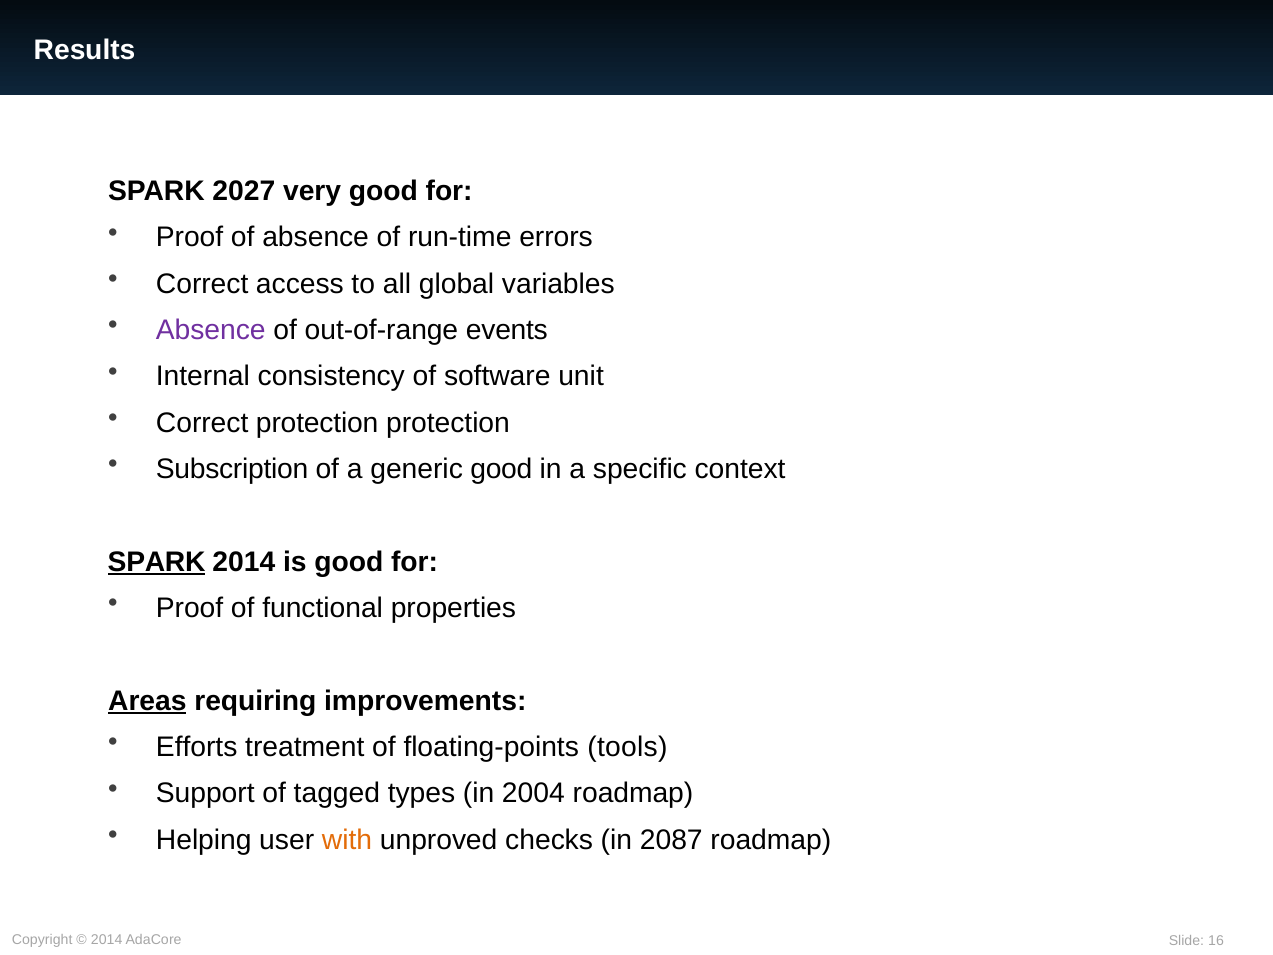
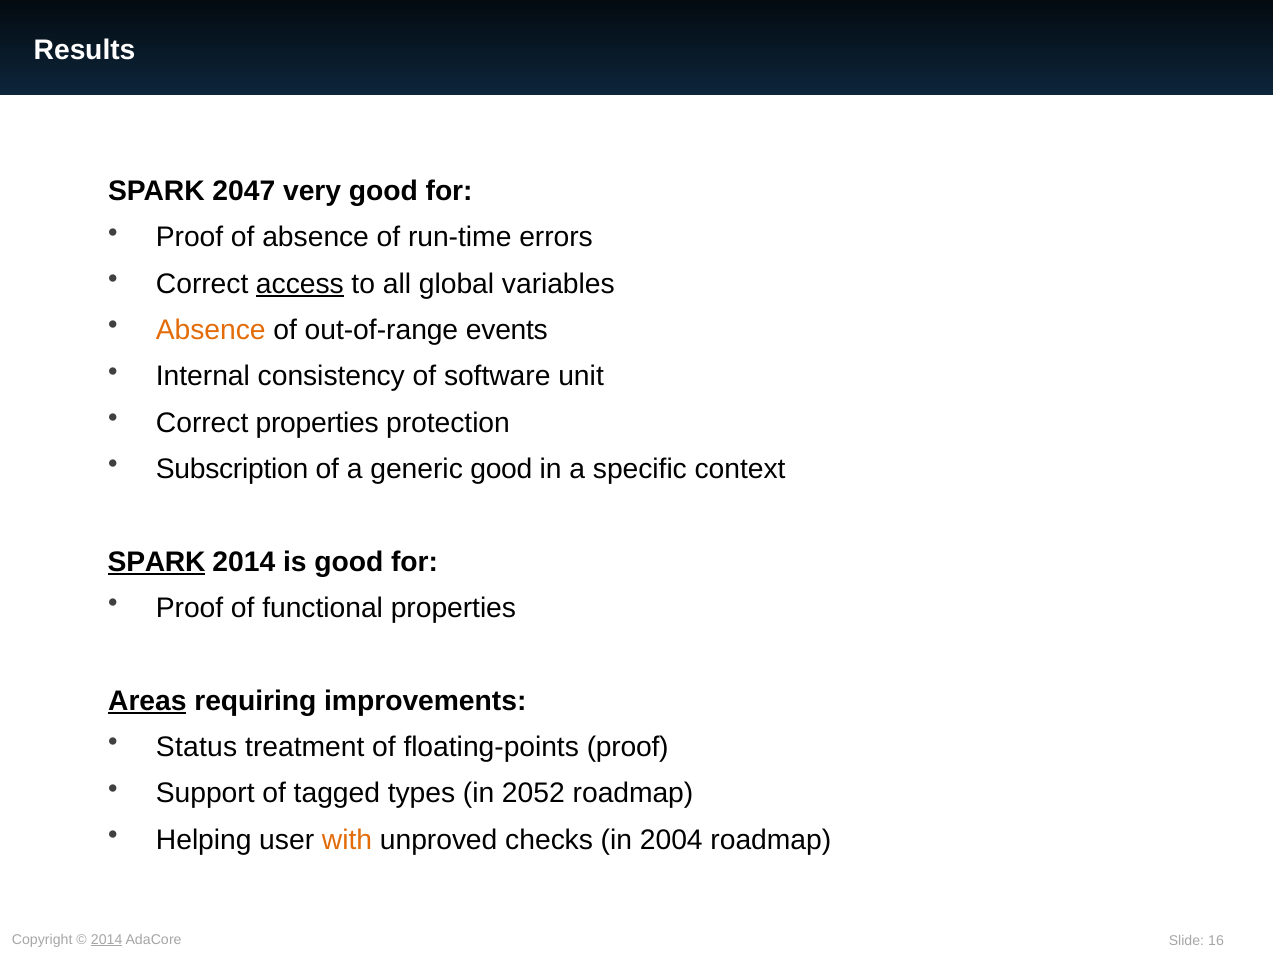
2027: 2027 -> 2047
access underline: none -> present
Absence at (211, 330) colour: purple -> orange
Correct protection: protection -> properties
Efforts: Efforts -> Status
floating-points tools: tools -> proof
2004: 2004 -> 2052
2087: 2087 -> 2004
2014 at (107, 939) underline: none -> present
